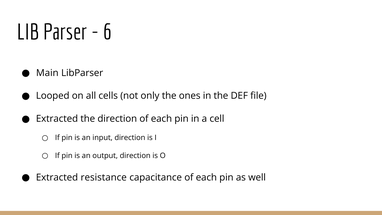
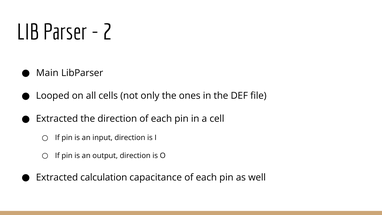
6: 6 -> 2
resistance: resistance -> calculation
